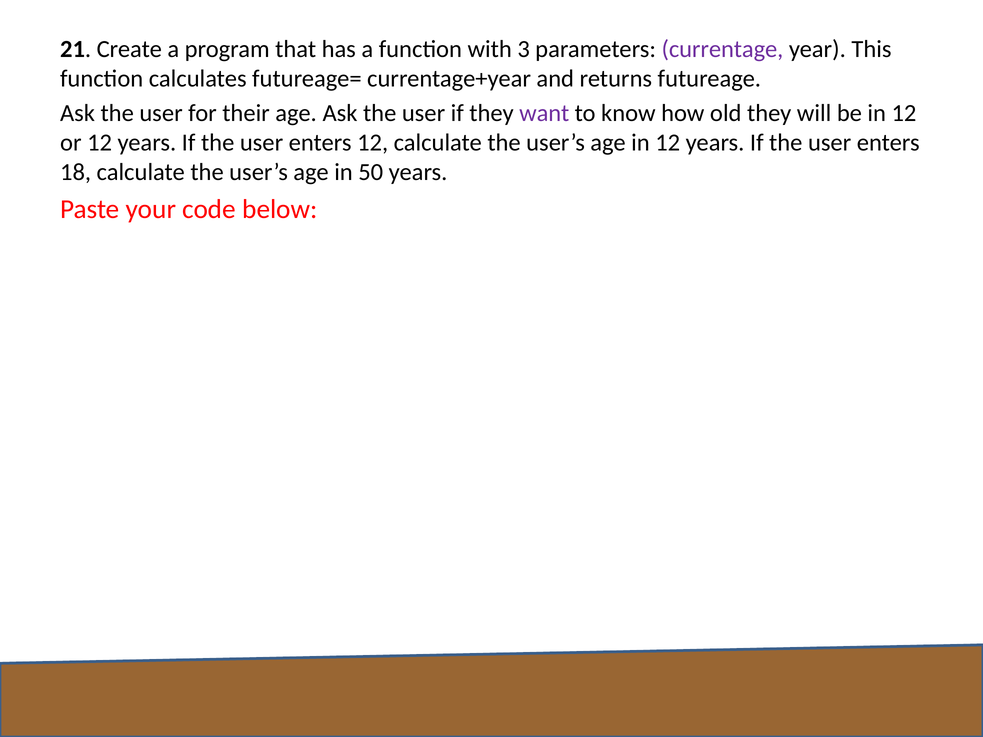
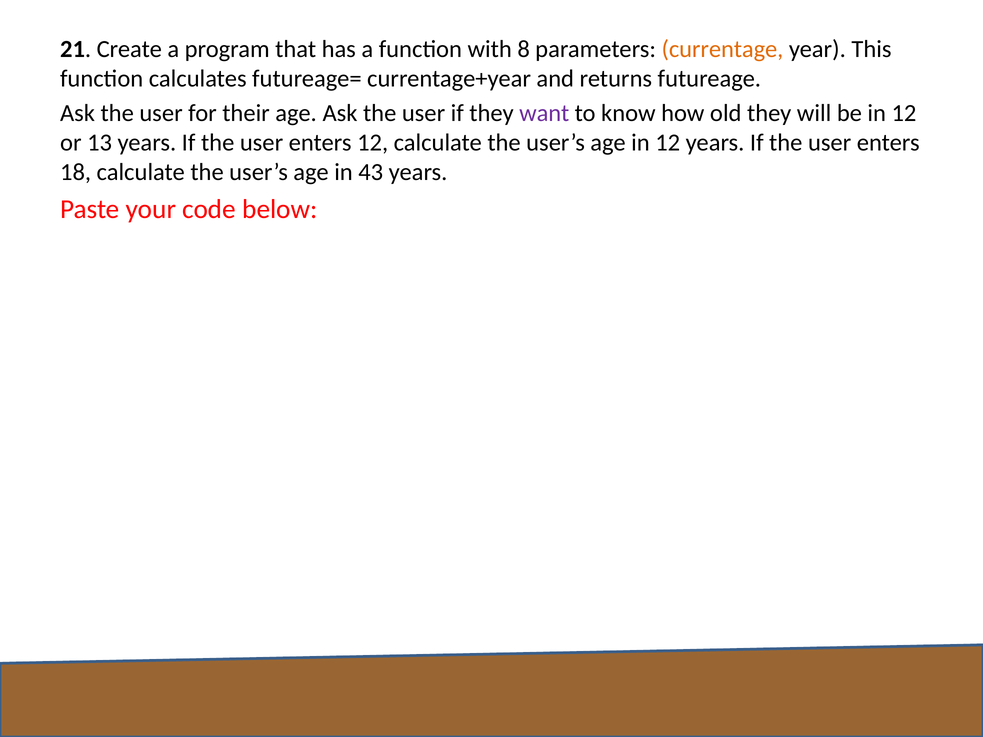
3: 3 -> 8
currentage colour: purple -> orange
or 12: 12 -> 13
50: 50 -> 43
